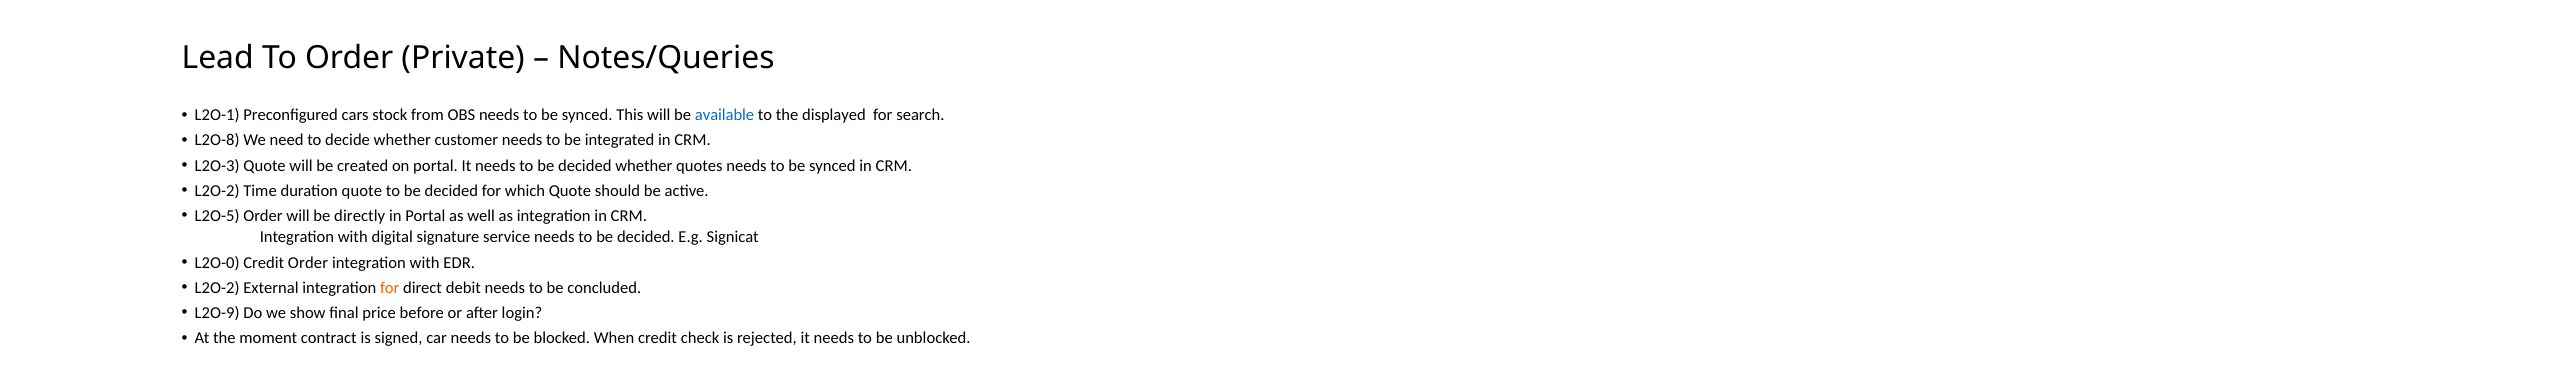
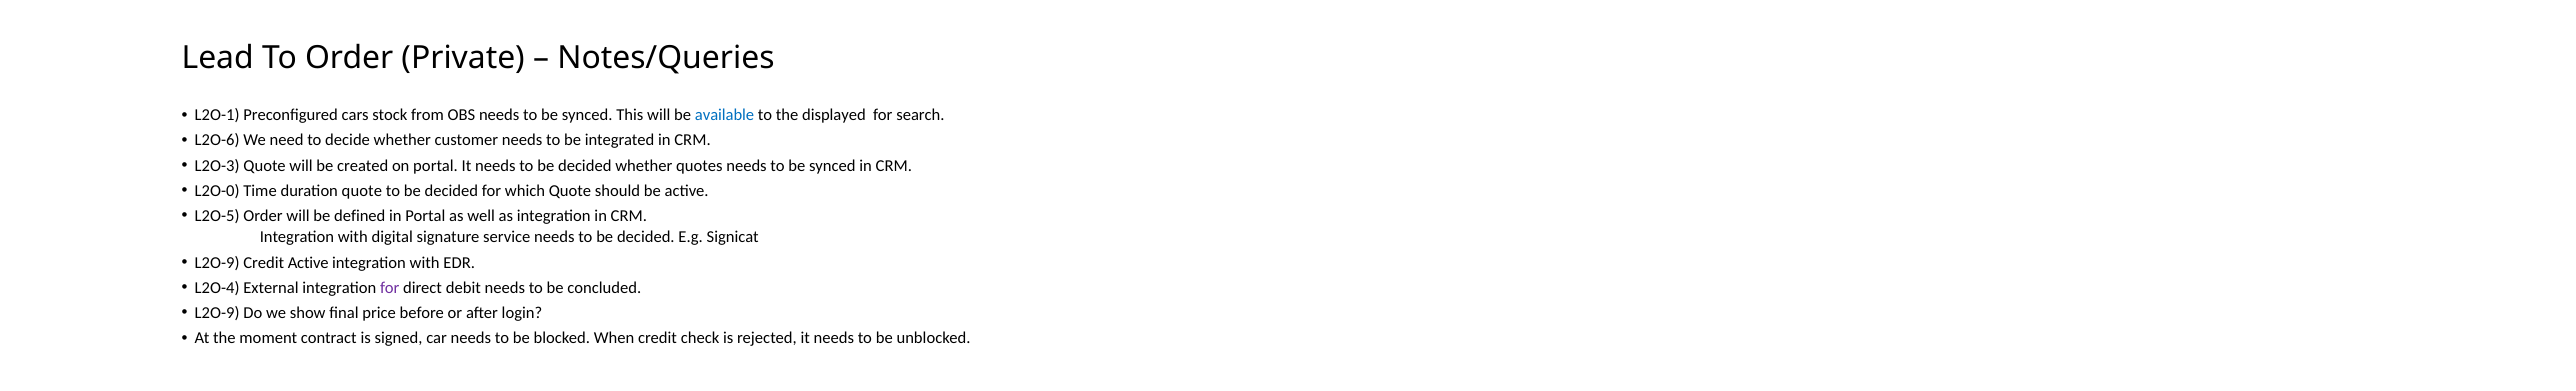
L2O-8: L2O-8 -> L2O-6
L2O-2 at (217, 191): L2O-2 -> L2O-0
directly: directly -> defined
L2O-0 at (217, 263): L2O-0 -> L2O-9
Credit Order: Order -> Active
L2O-2 at (217, 288): L2O-2 -> L2O-4
for at (390, 288) colour: orange -> purple
